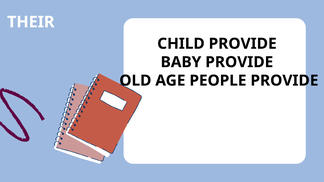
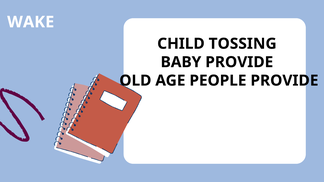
THEIR: THEIR -> WAKE
CHILD PROVIDE: PROVIDE -> TOSSING
